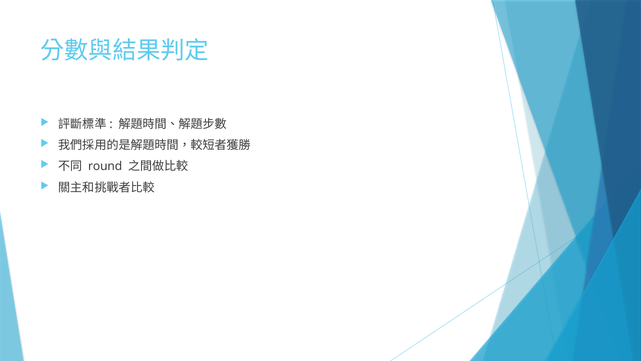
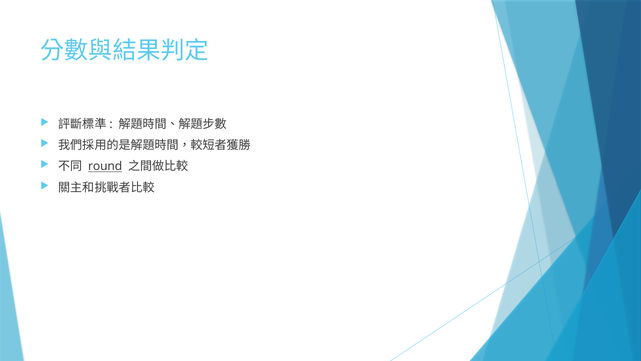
round underline: none -> present
